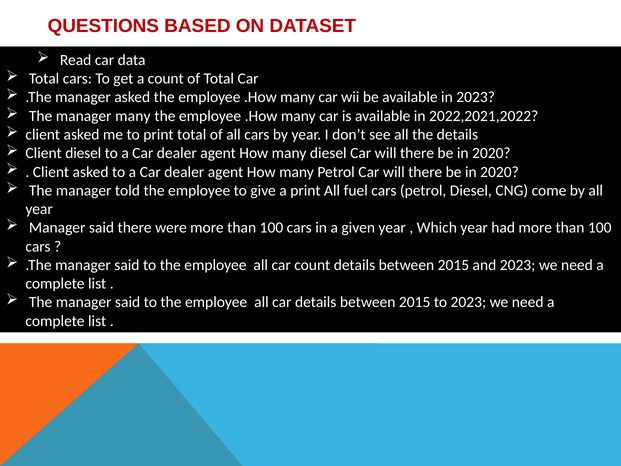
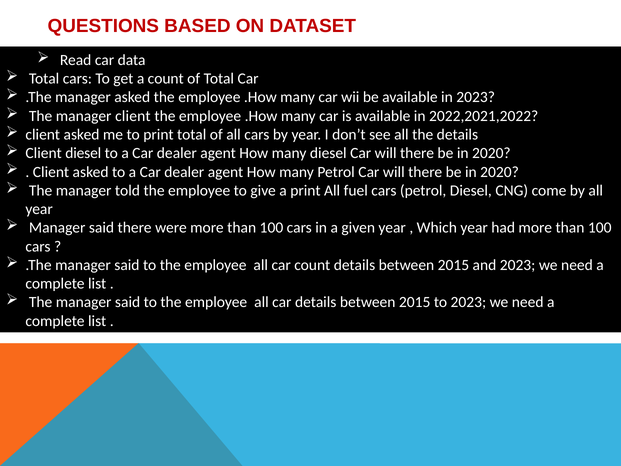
manager many: many -> client
